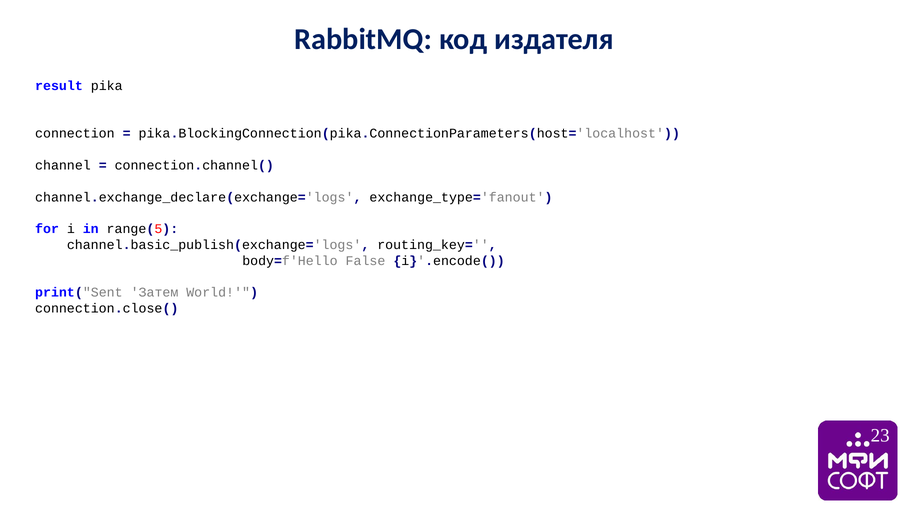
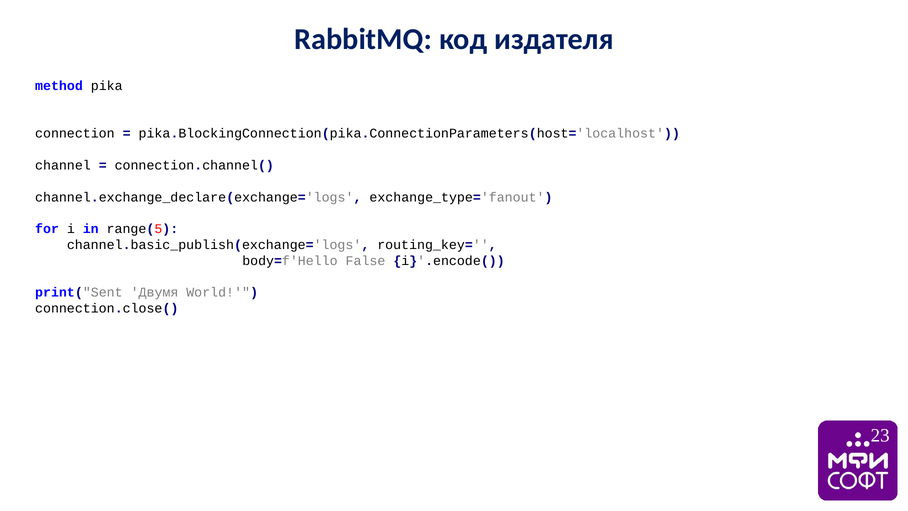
result: result -> method
Затем: Затем -> Двумя
